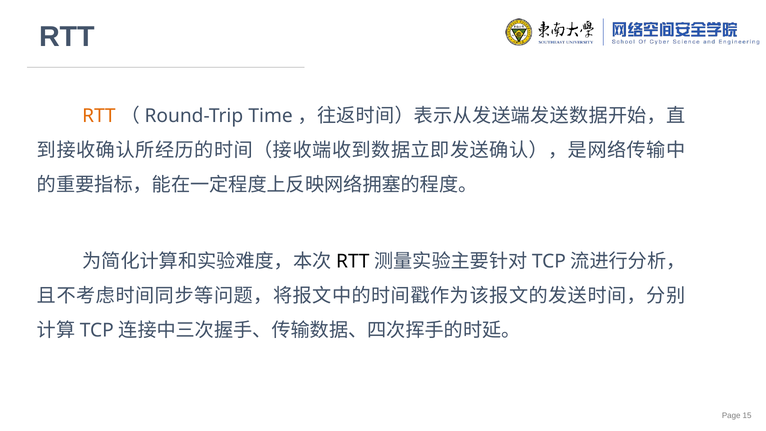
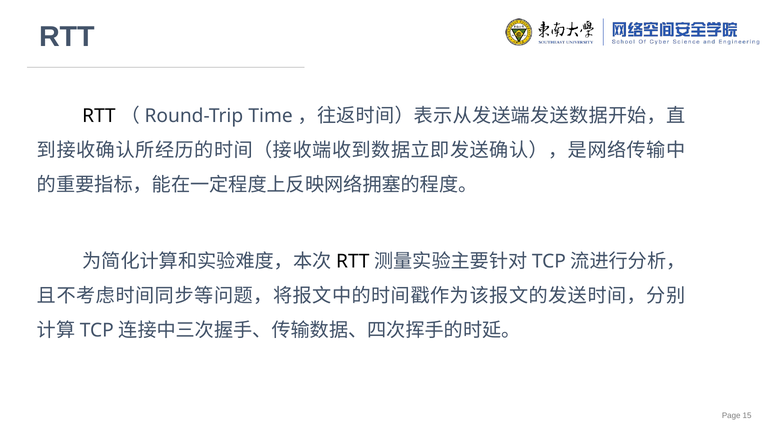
RTT at (99, 116) colour: orange -> black
